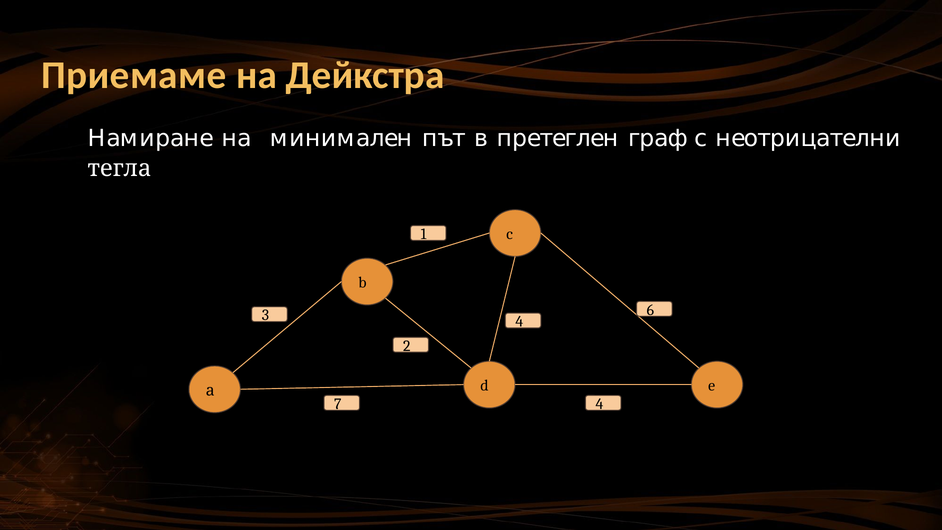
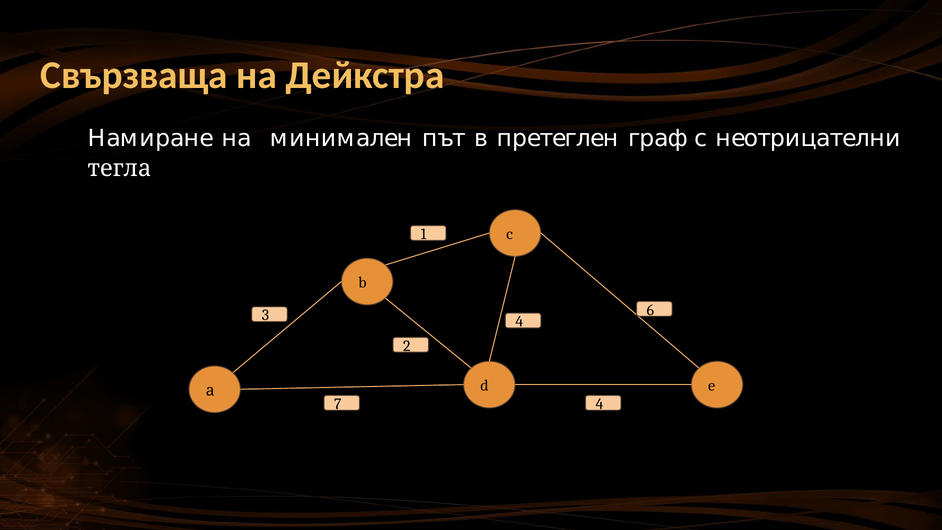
Приемаме: Приемаме -> Свързваща
